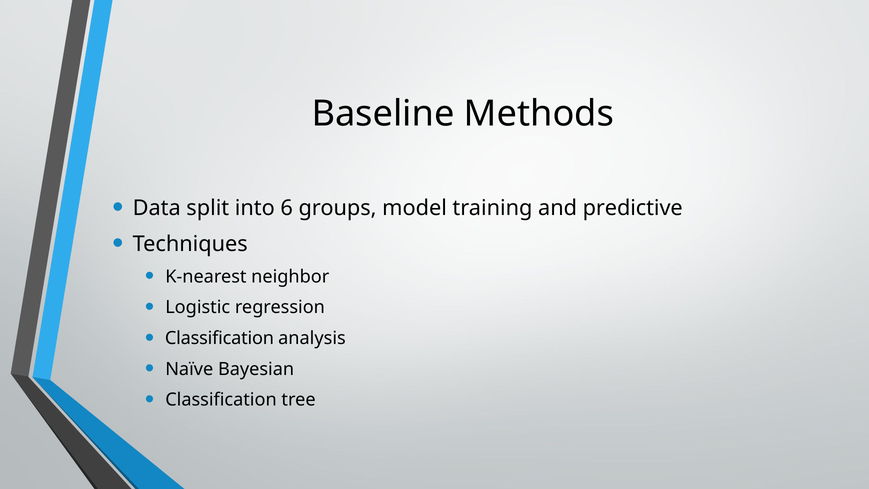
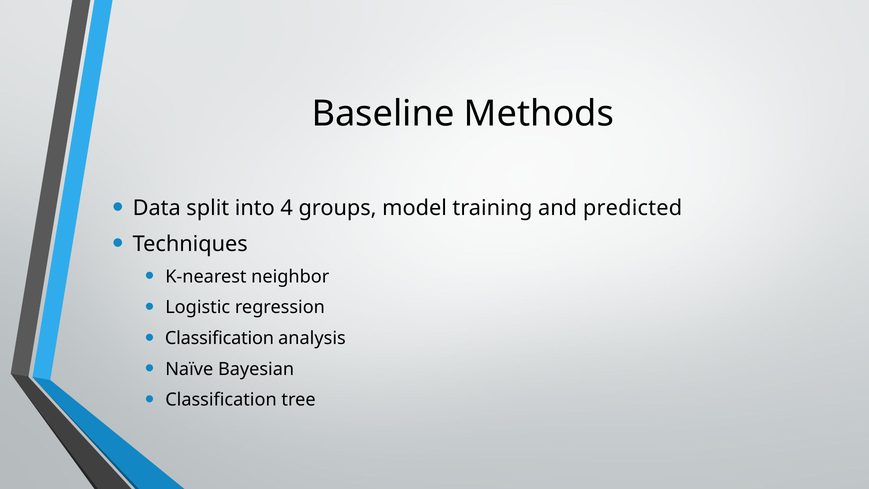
6: 6 -> 4
predictive: predictive -> predicted
